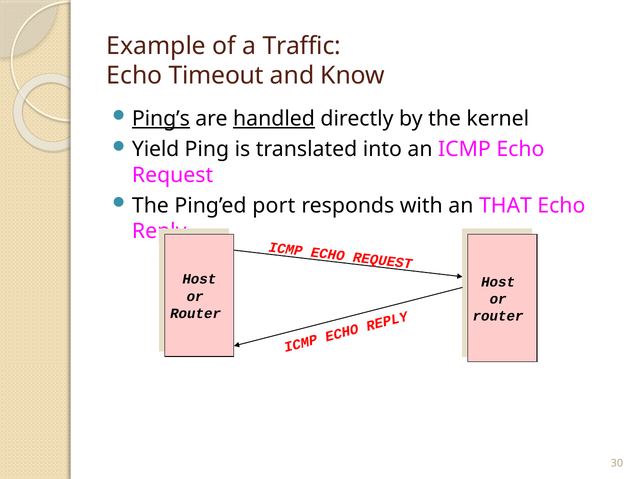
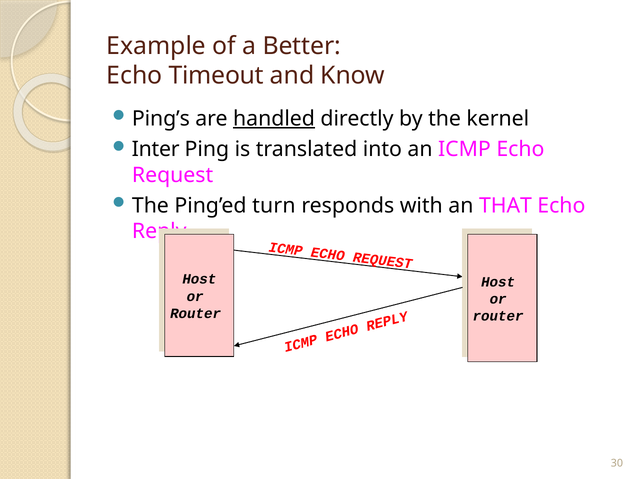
Traffic: Traffic -> Better
Ping’s underline: present -> none
Yield: Yield -> Inter
port: port -> turn
